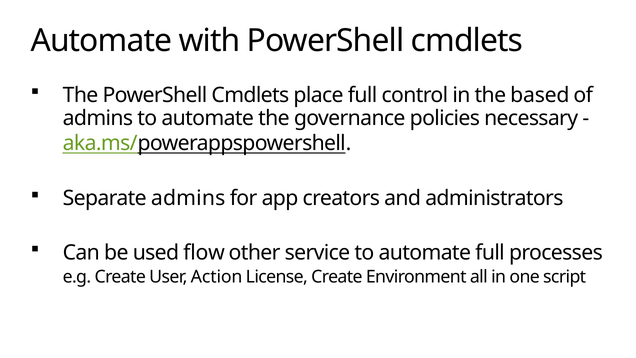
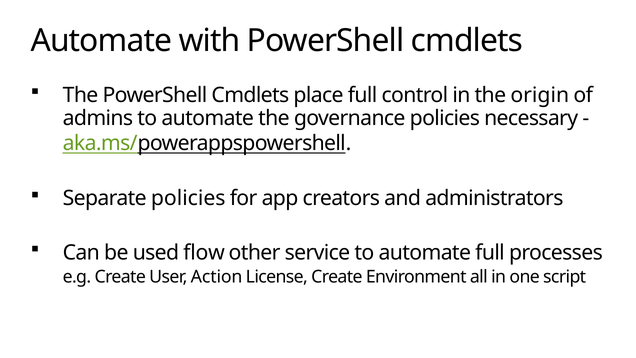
based: based -> origin
Separate admins: admins -> policies
